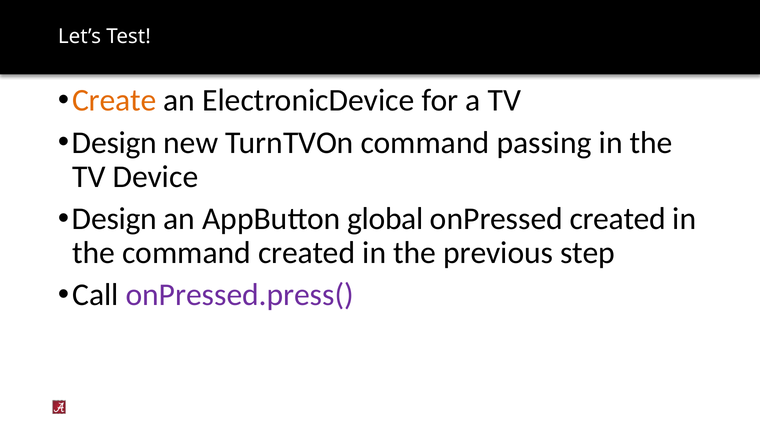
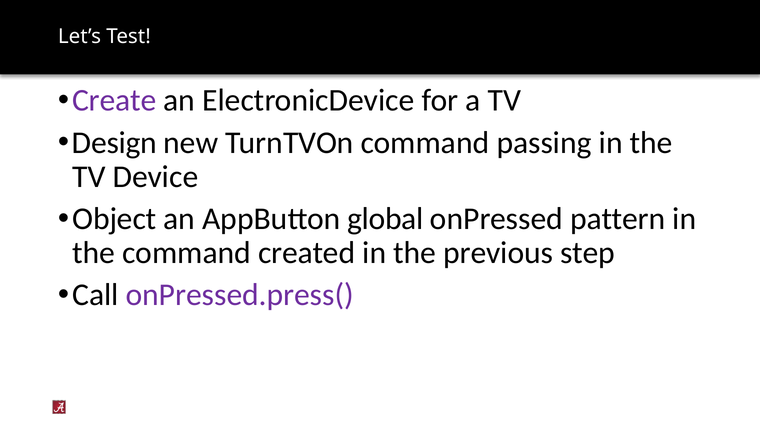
Create colour: orange -> purple
Design at (114, 219): Design -> Object
onPressed created: created -> pattern
